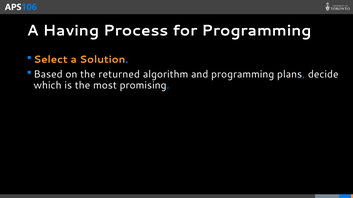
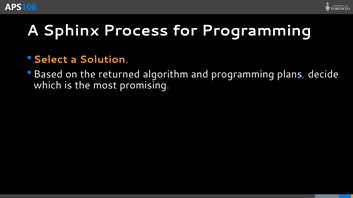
Having: Having -> Sphinx
